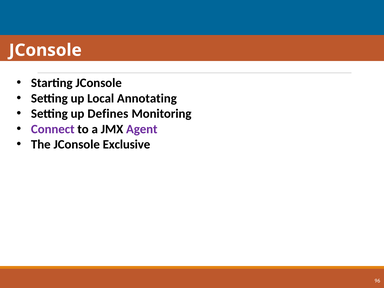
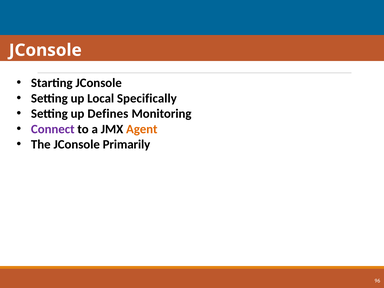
Annotating: Annotating -> Specifically
Agent colour: purple -> orange
Exclusive: Exclusive -> Primarily
